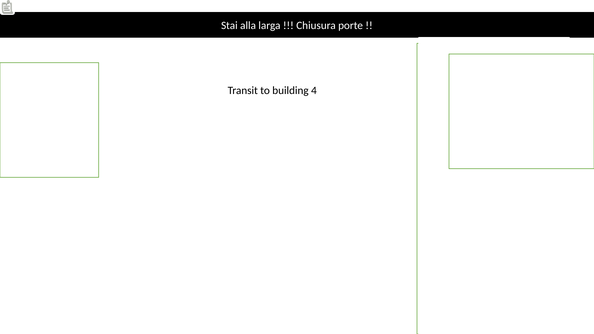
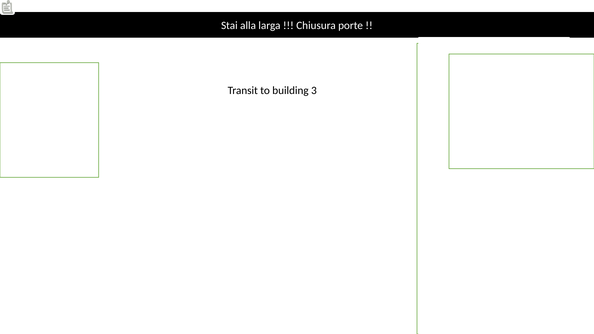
4: 4 -> 3
